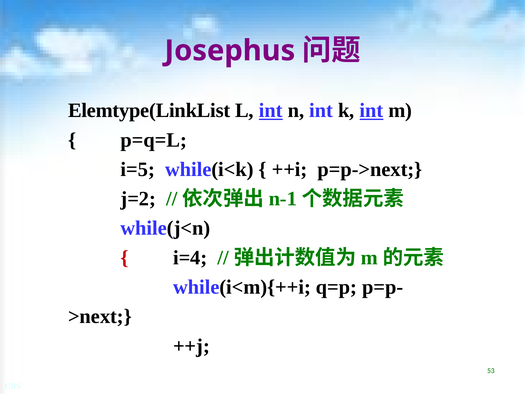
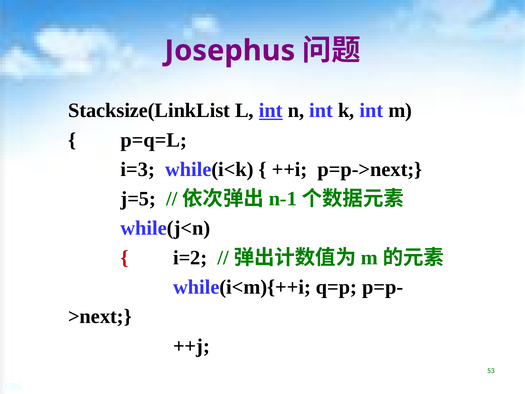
Elemtype(LinkList: Elemtype(LinkList -> Stacksize(LinkList
int at (371, 110) underline: present -> none
i=5: i=5 -> i=3
j=2: j=2 -> j=5
i=4: i=4 -> i=2
